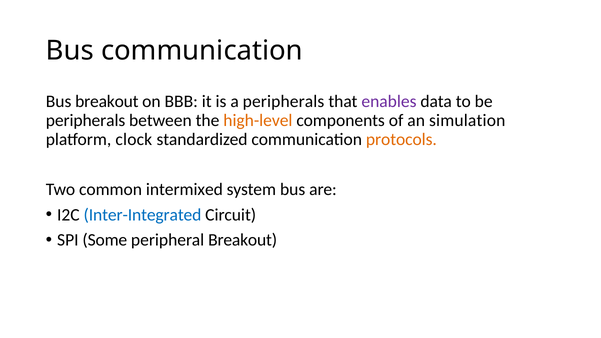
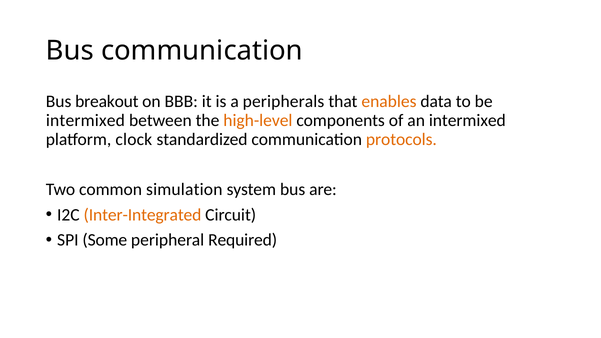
enables colour: purple -> orange
peripherals at (86, 120): peripherals -> intermixed
an simulation: simulation -> intermixed
intermixed: intermixed -> simulation
Inter-Integrated colour: blue -> orange
peripheral Breakout: Breakout -> Required
